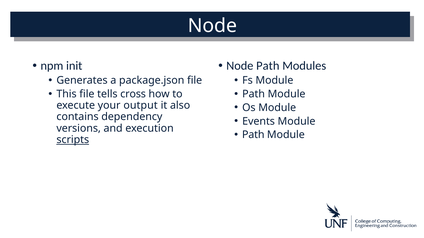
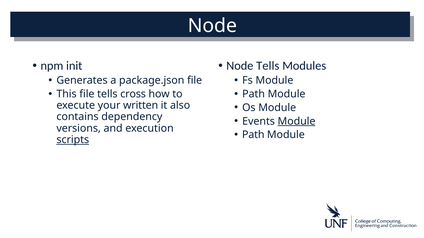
Node Path: Path -> Tells
output: output -> written
Module at (297, 121) underline: none -> present
